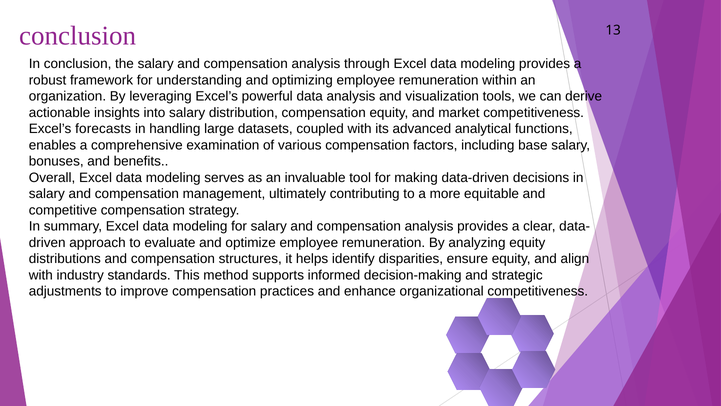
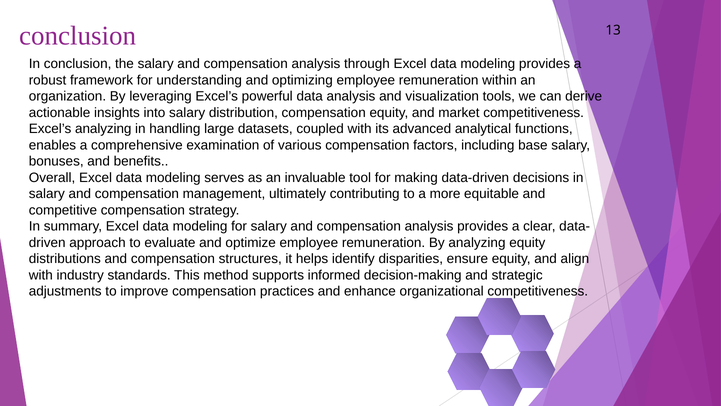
Excel’s forecasts: forecasts -> analyzing
